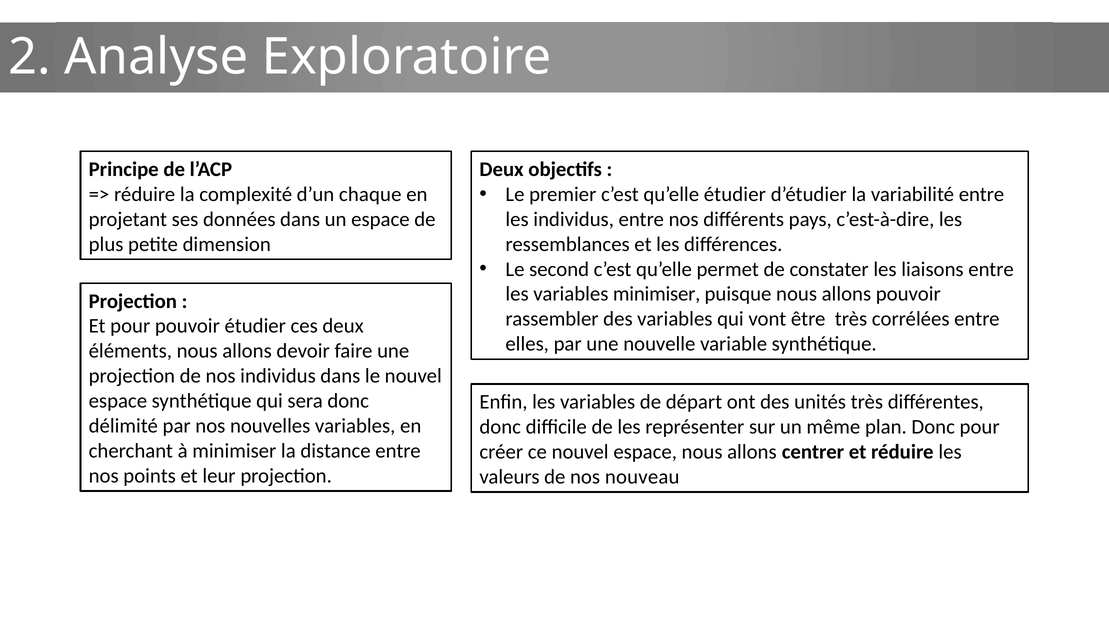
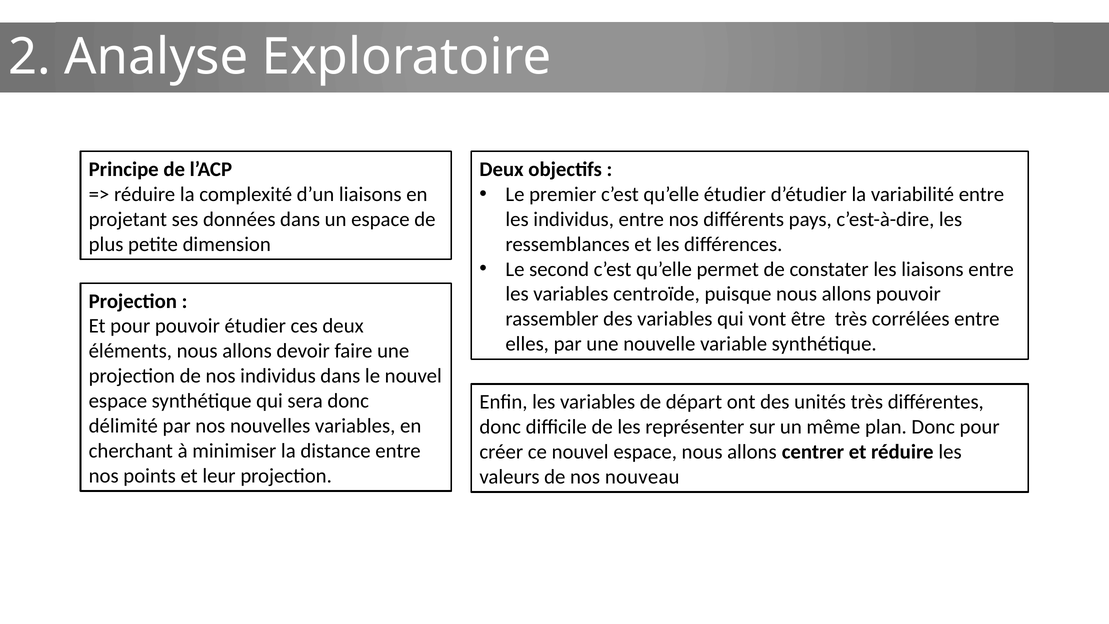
d’un chaque: chaque -> liaisons
variables minimiser: minimiser -> centroïde
